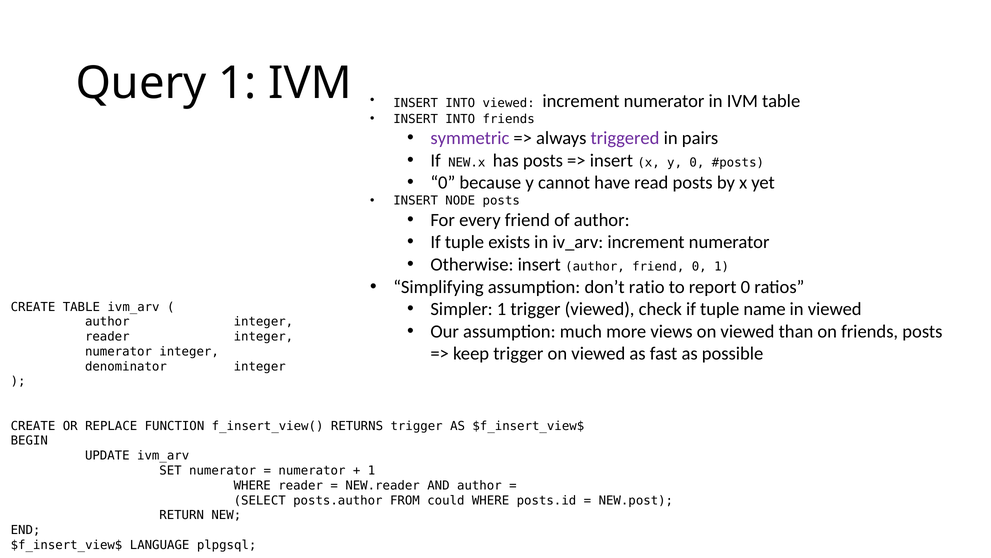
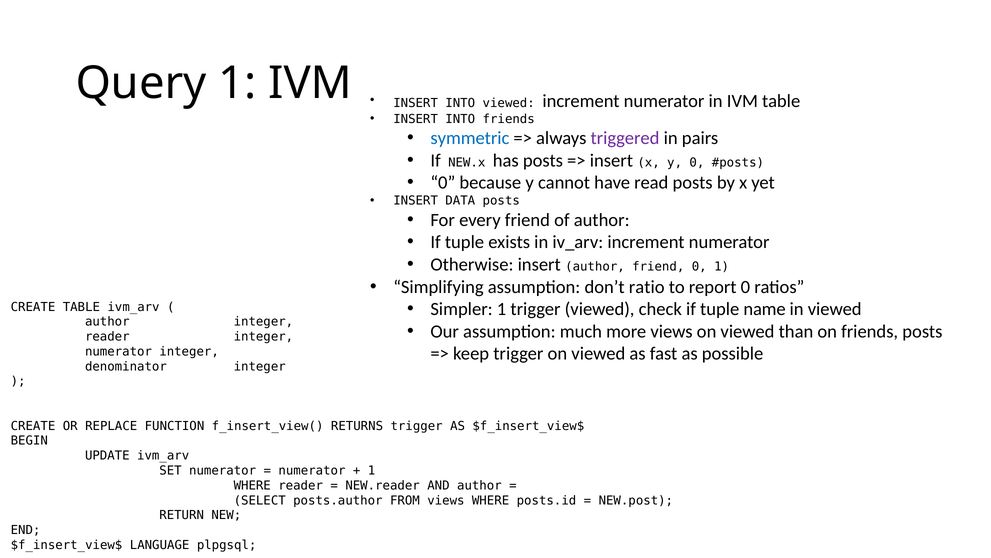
symmetric colour: purple -> blue
NODE: NODE -> DATA
FROM could: could -> views
